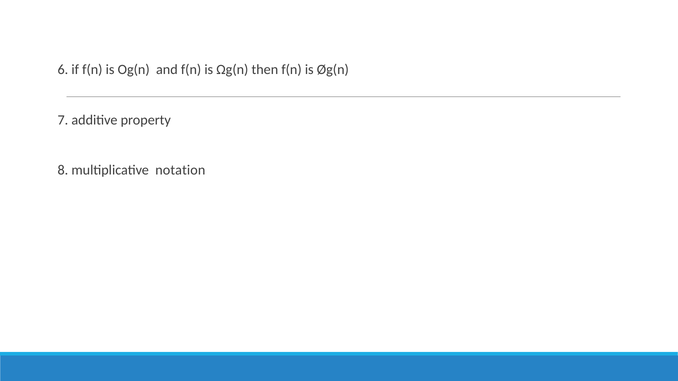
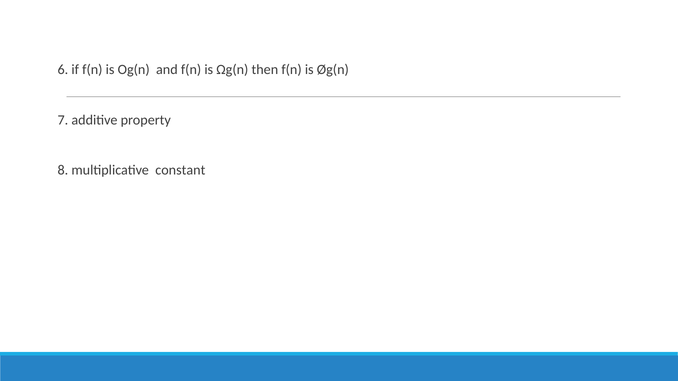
notation: notation -> constant
